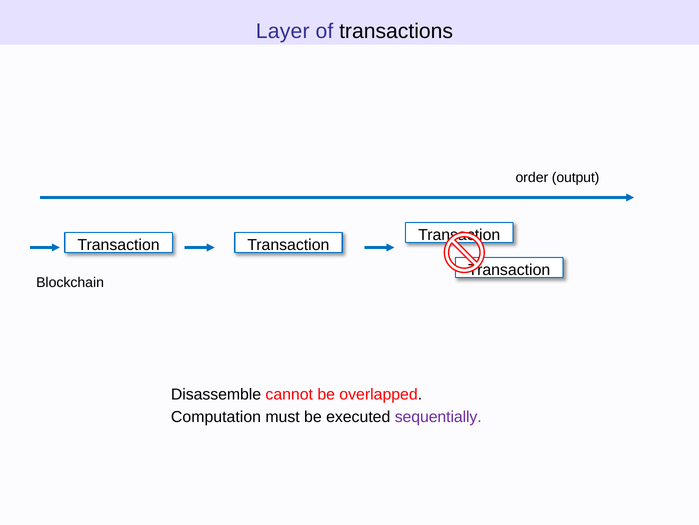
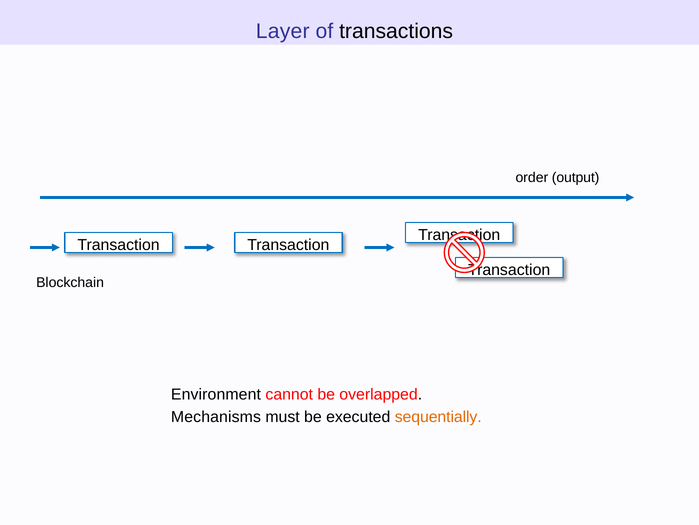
Disassemble: Disassemble -> Environment
Computation: Computation -> Mechanisms
sequentially colour: purple -> orange
